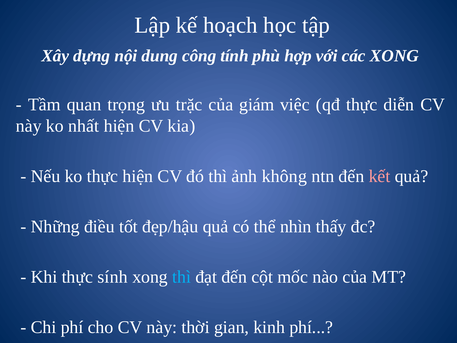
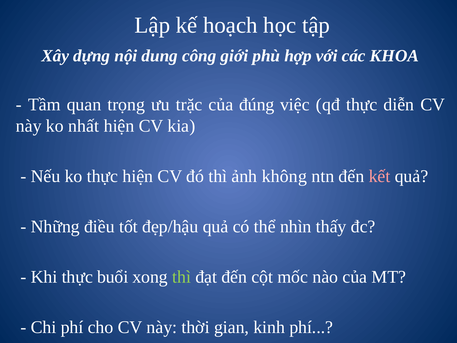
tính: tính -> giới
các XONG: XONG -> KHOA
giám: giám -> đúng
sính: sính -> buổi
thì at (182, 277) colour: light blue -> light green
